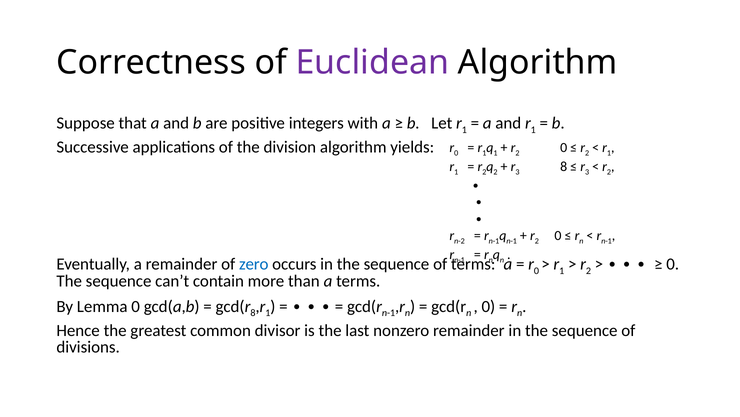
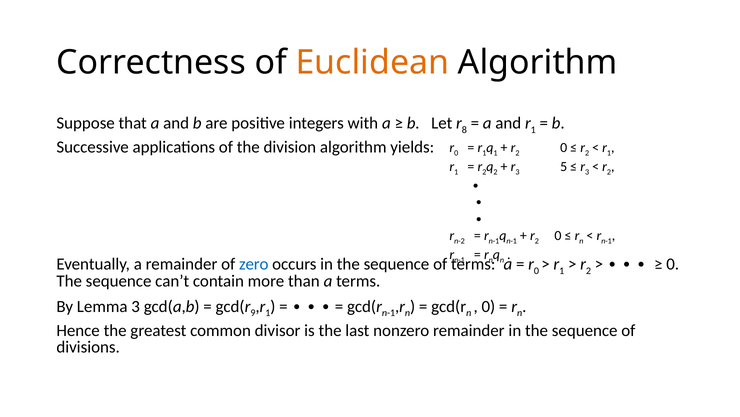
Euclidean colour: purple -> orange
1 at (464, 130): 1 -> 8
8 at (564, 166): 8 -> 5
Lemma 0: 0 -> 3
8 at (253, 313): 8 -> 9
